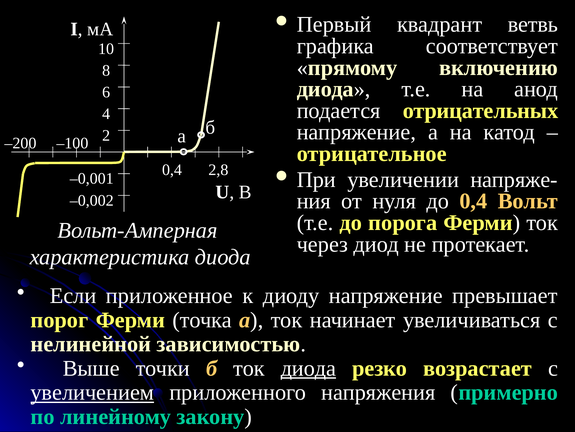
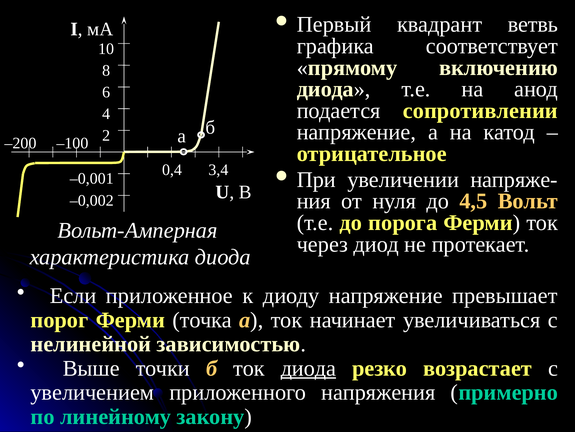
отрицательных: отрицательных -> сопротивлении
2,8: 2,8 -> 3,4
до 0,4: 0,4 -> 4,5
увеличением underline: present -> none
